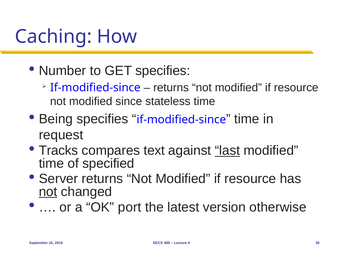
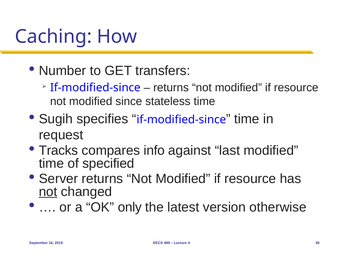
GET specifies: specifies -> transfers
Being: Being -> Sugih
text: text -> info
last underline: present -> none
port: port -> only
